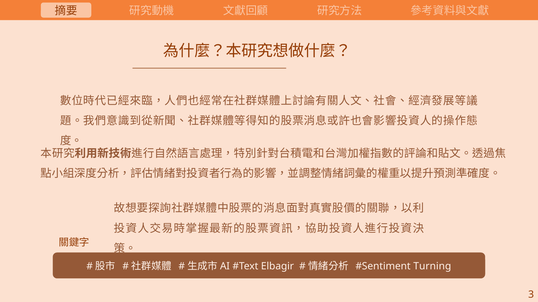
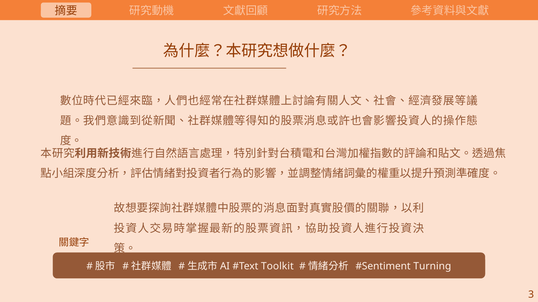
Elbagir: Elbagir -> Toolkit
